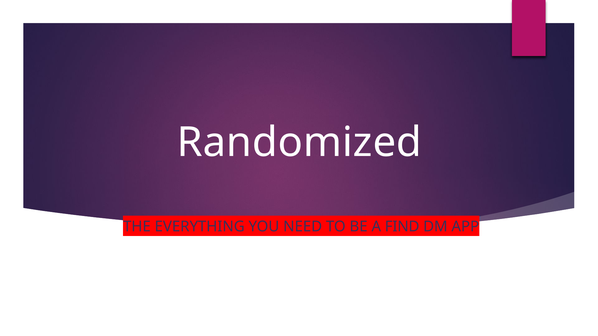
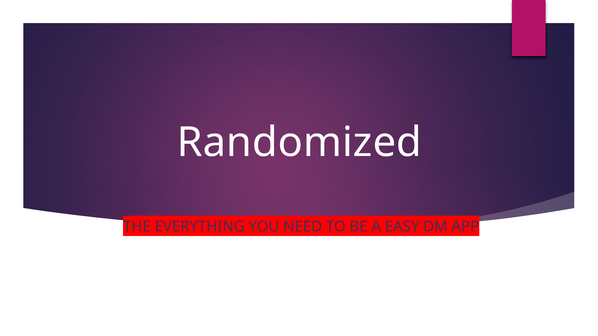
FIND: FIND -> EASY
